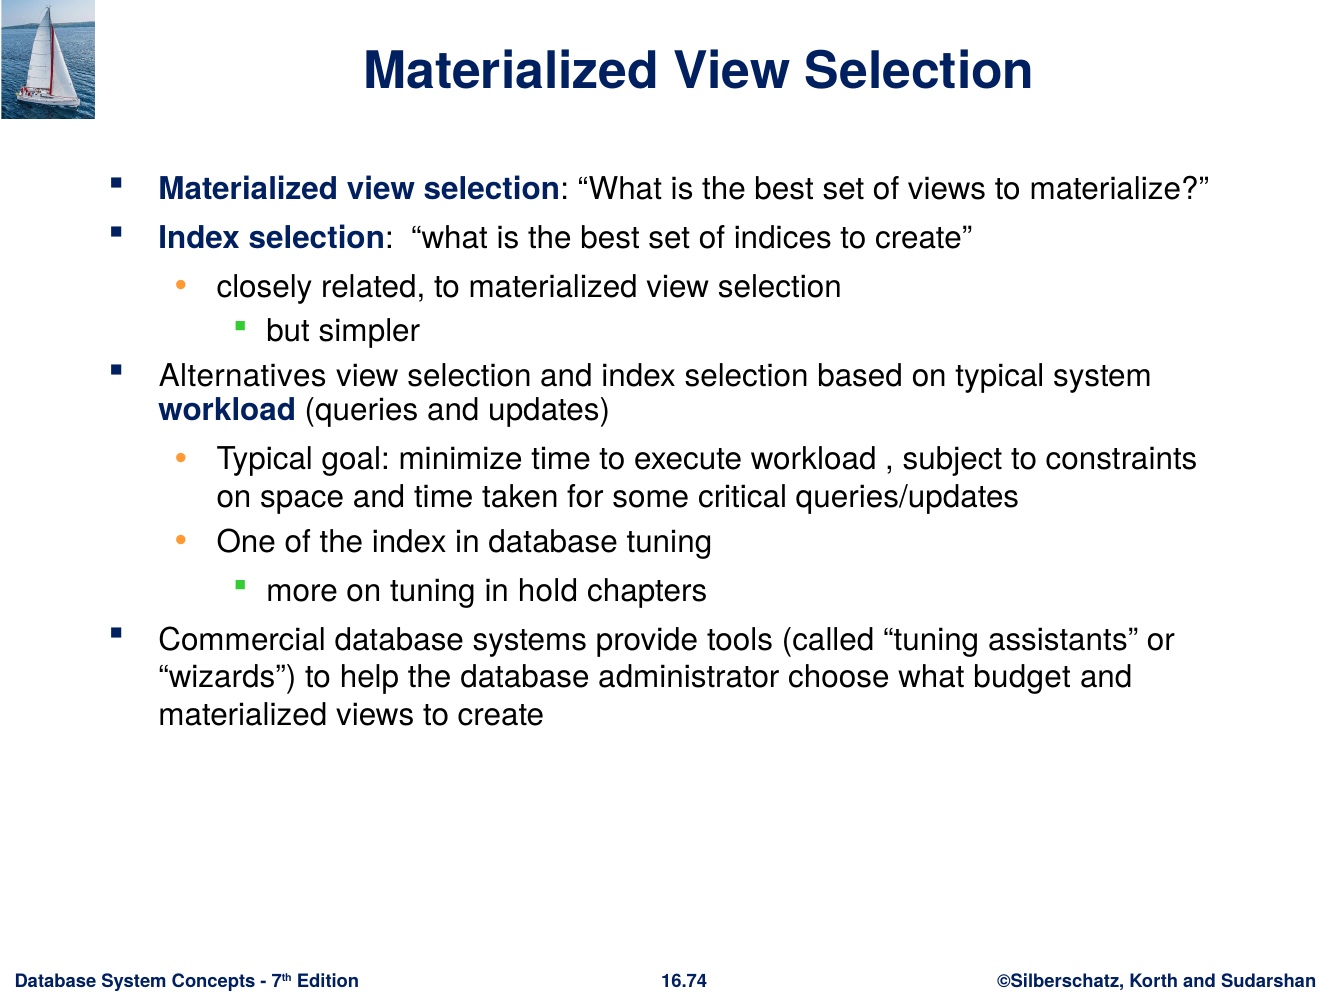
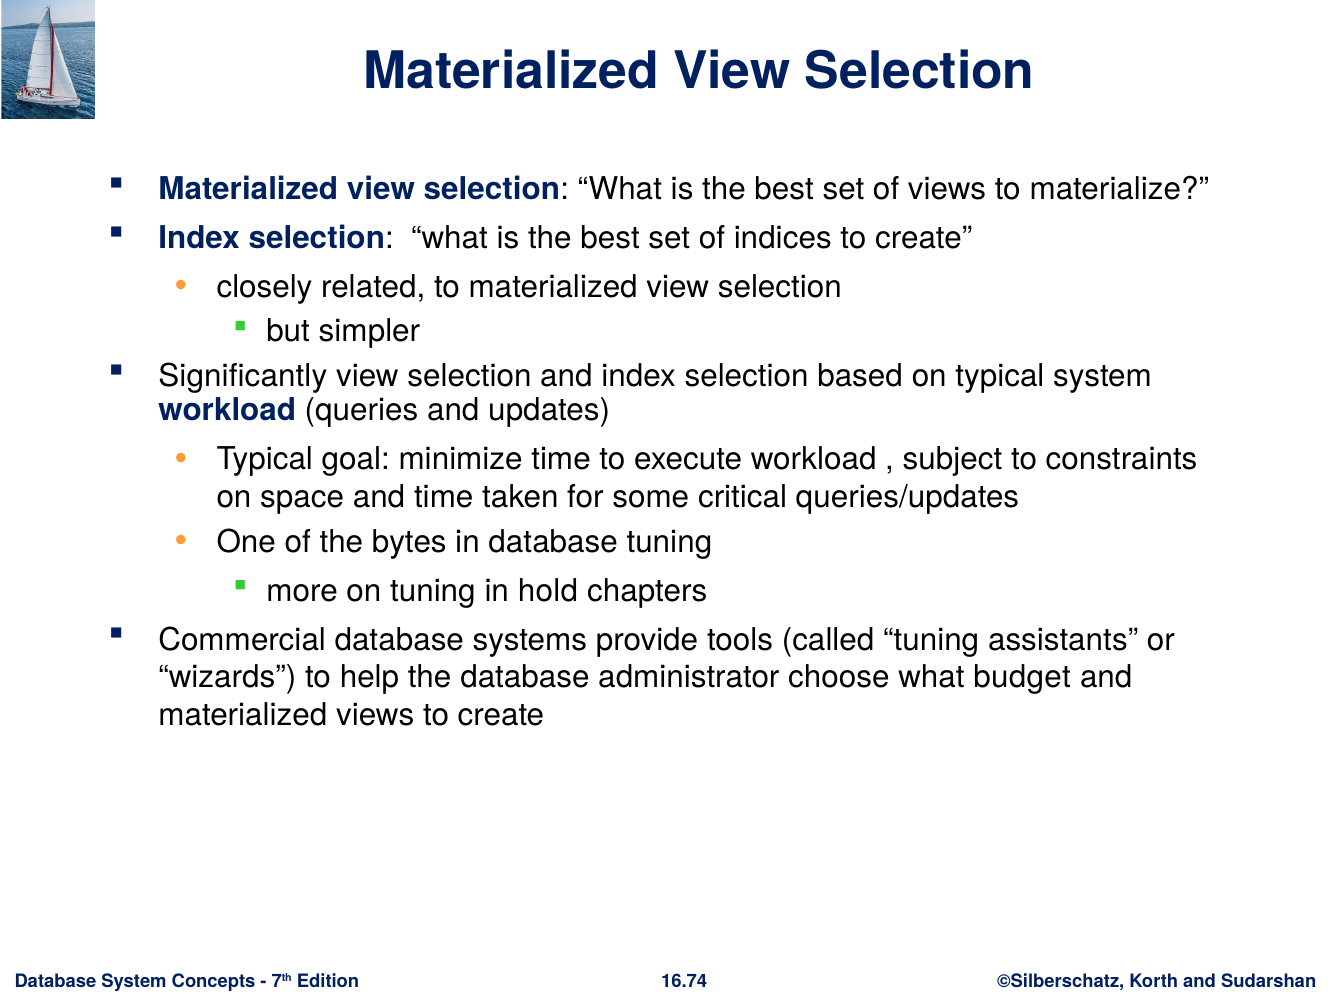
Alternatives: Alternatives -> Significantly
the index: index -> bytes
